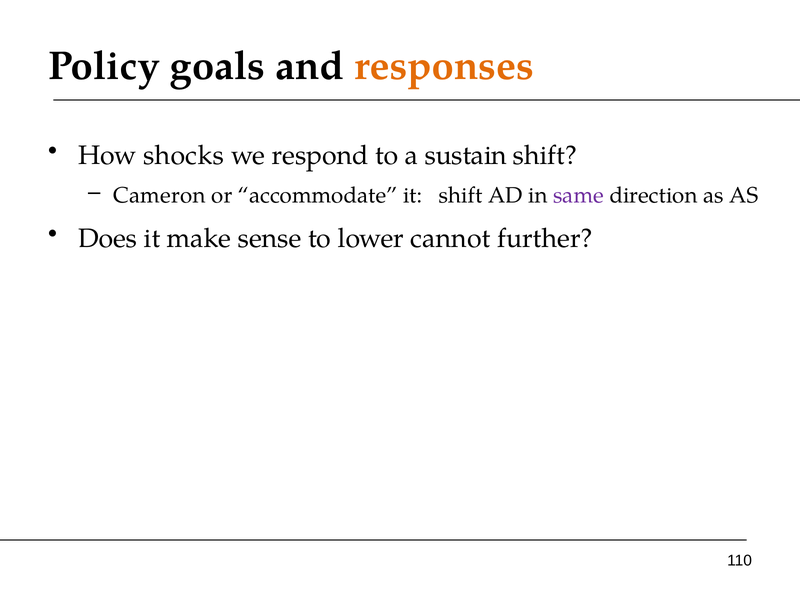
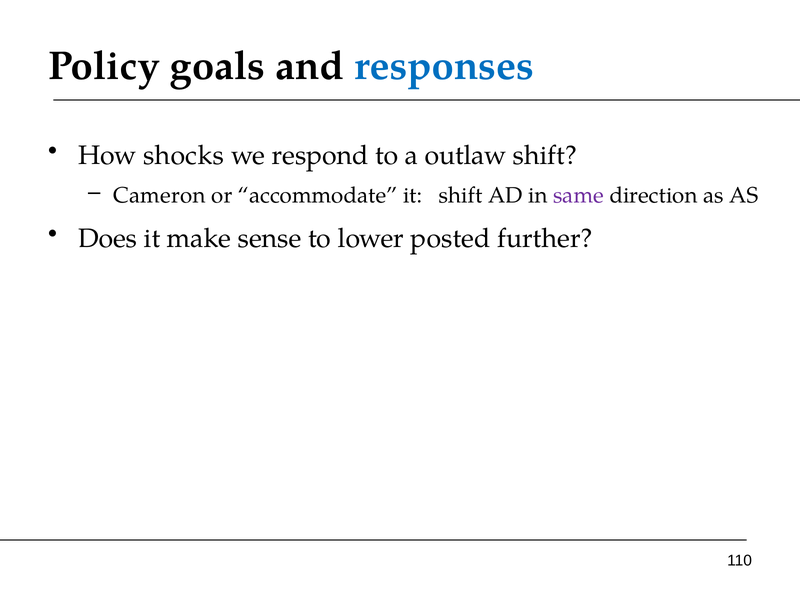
responses colour: orange -> blue
sustain: sustain -> outlaw
cannot: cannot -> posted
